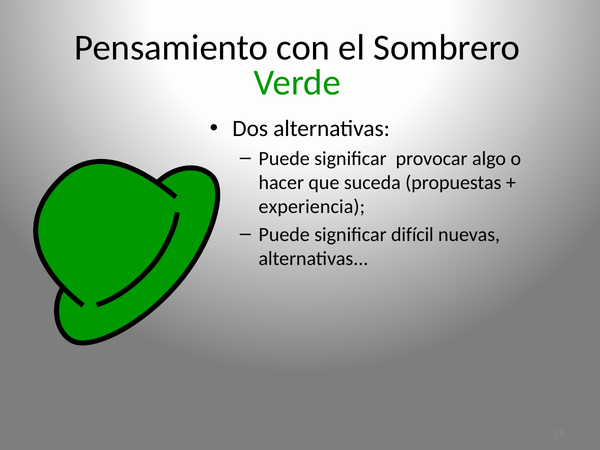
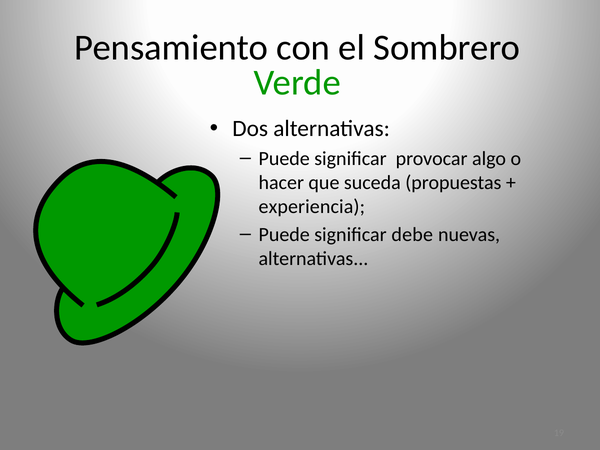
difícil: difícil -> debe
